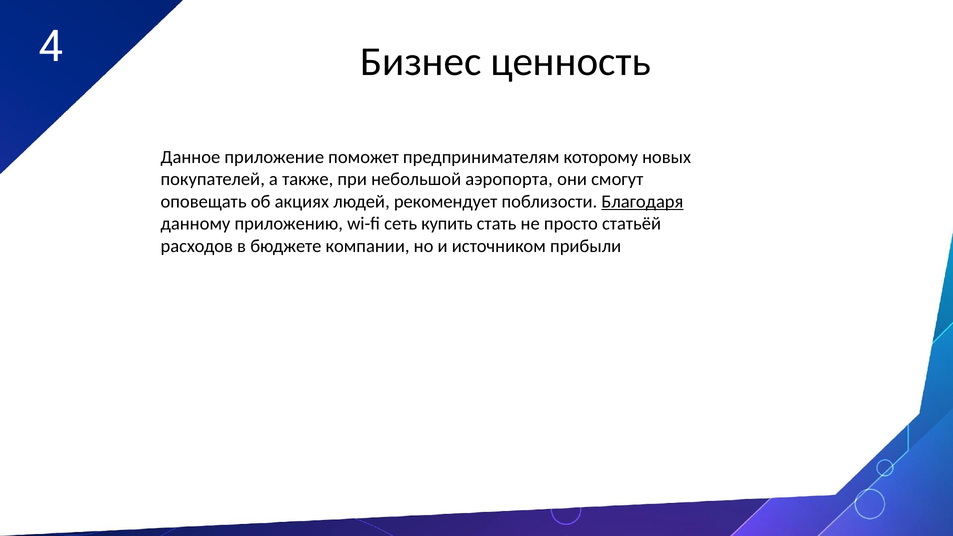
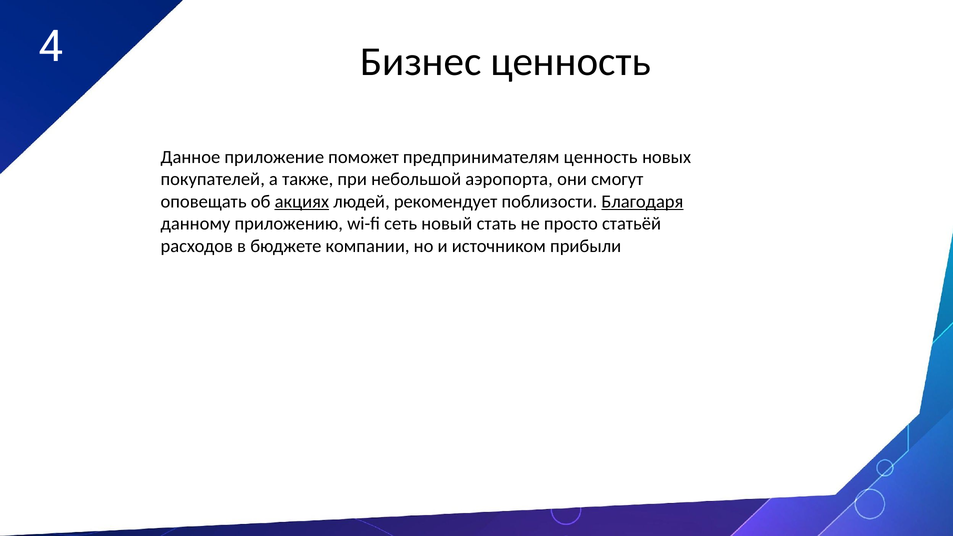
предпринимателям которому: которому -> ценность
акциях underline: none -> present
купить: купить -> новый
